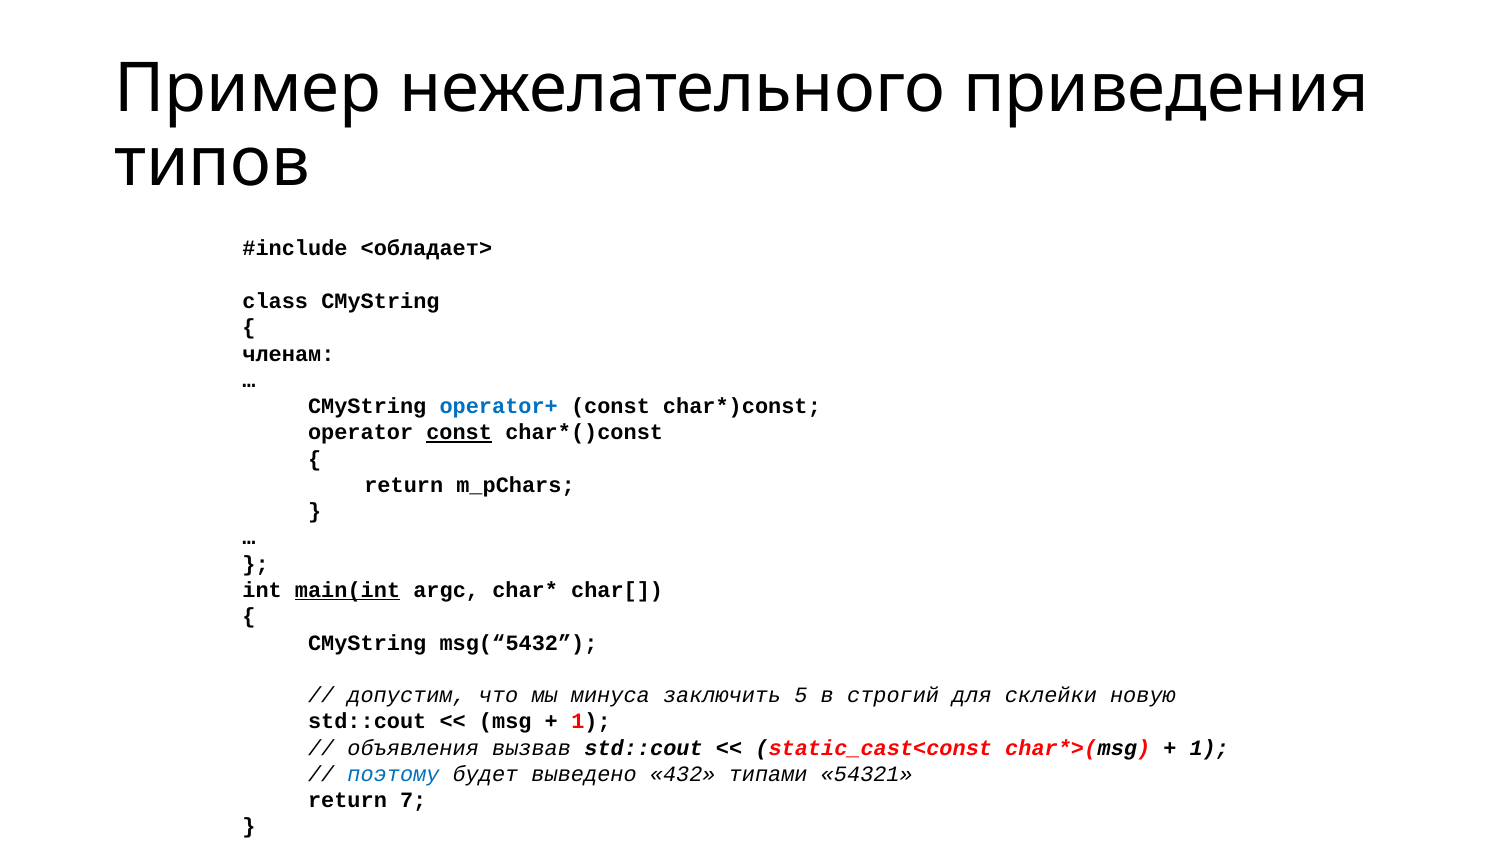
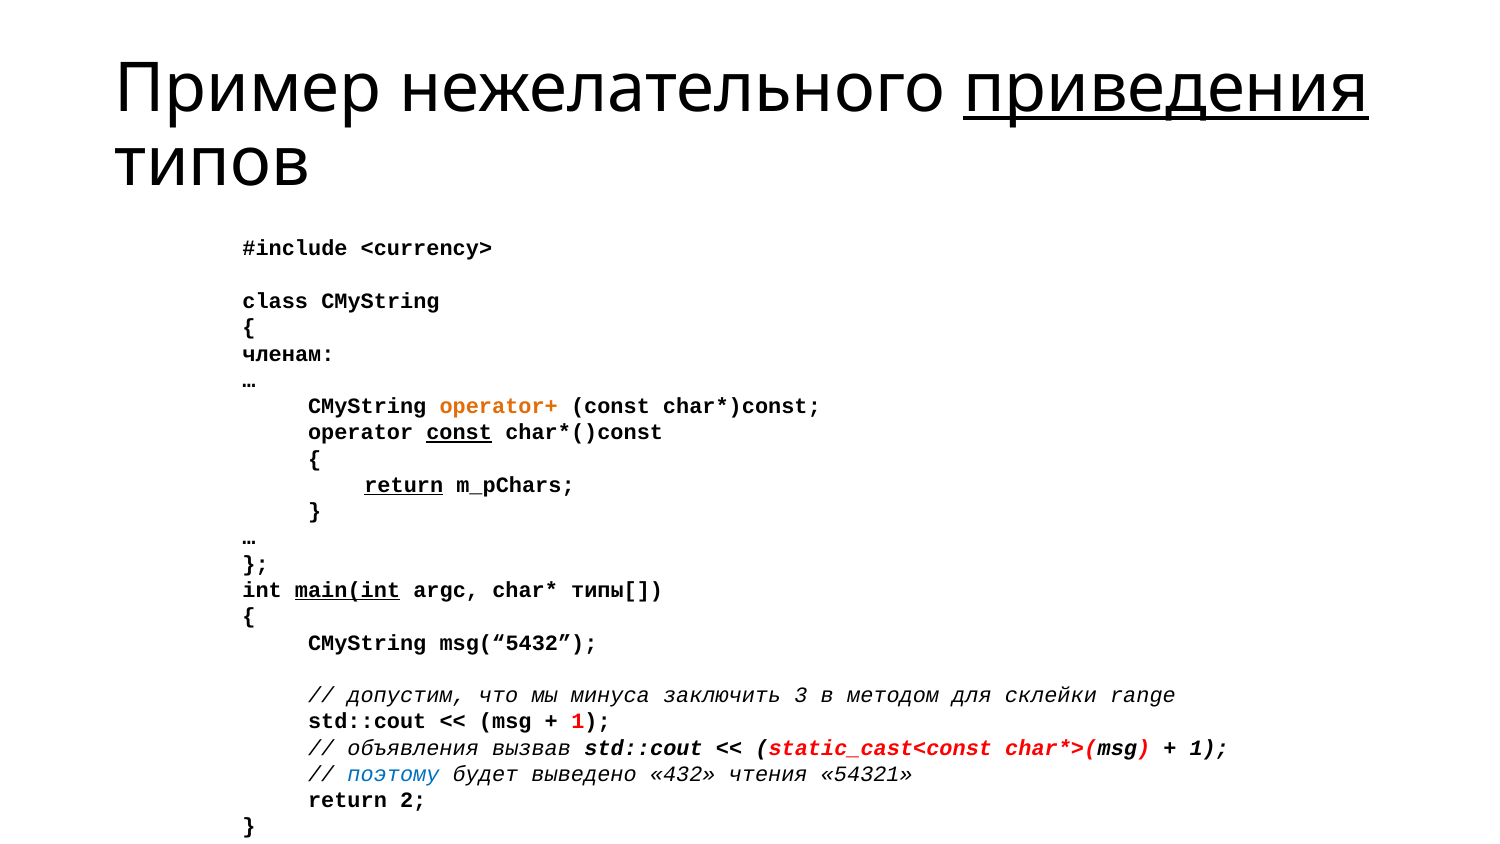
приведения underline: none -> present
<обладает>: <обладает> -> <currency>
operator+ colour: blue -> orange
return at (404, 485) underline: none -> present
char[: char[ -> типы[
5: 5 -> 3
строгий: строгий -> методом
новую: новую -> range
типами: типами -> чтения
7: 7 -> 2
